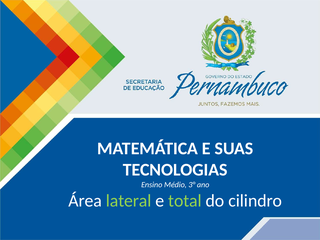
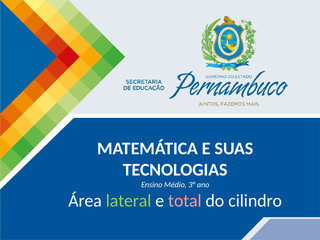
total colour: light green -> pink
